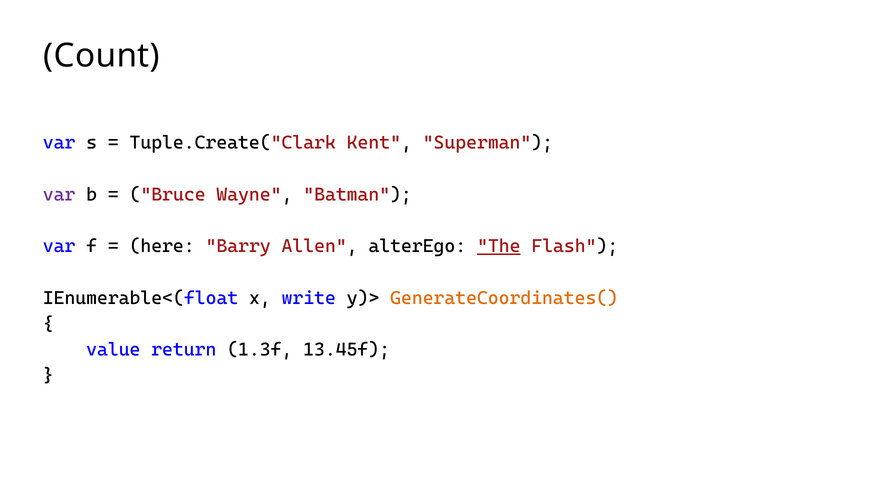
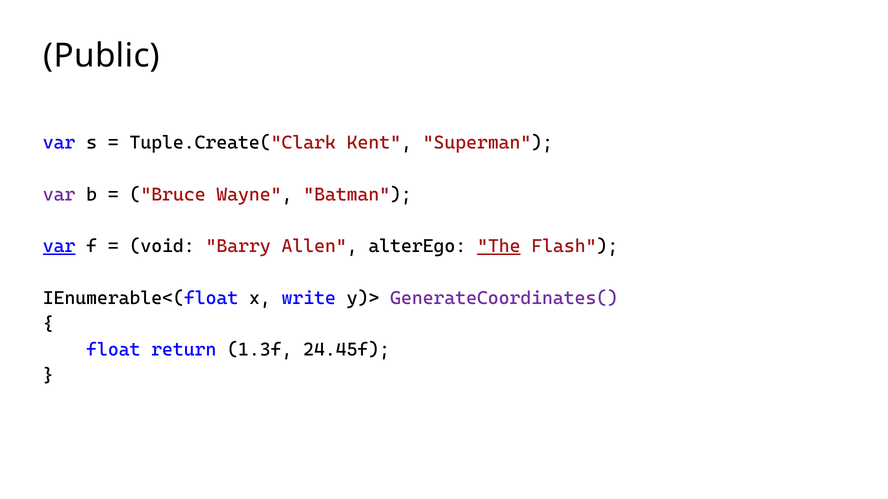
Count: Count -> Public
var at (59, 247) underline: none -> present
here: here -> void
GenerateCoordinates( colour: orange -> purple
value: value -> float
13.45f: 13.45f -> 24.45f
